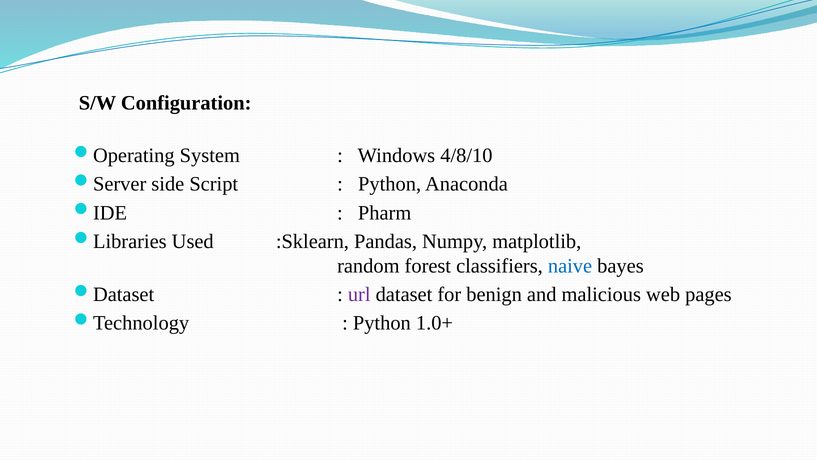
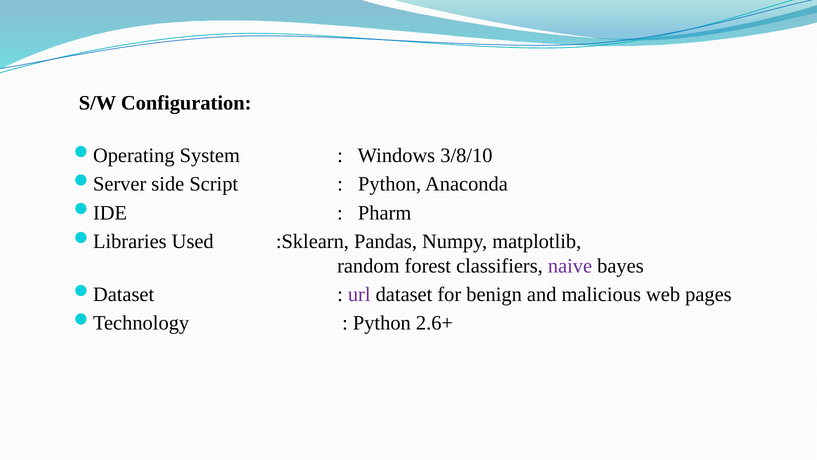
4/8/10: 4/8/10 -> 3/8/10
naive colour: blue -> purple
1.0+: 1.0+ -> 2.6+
